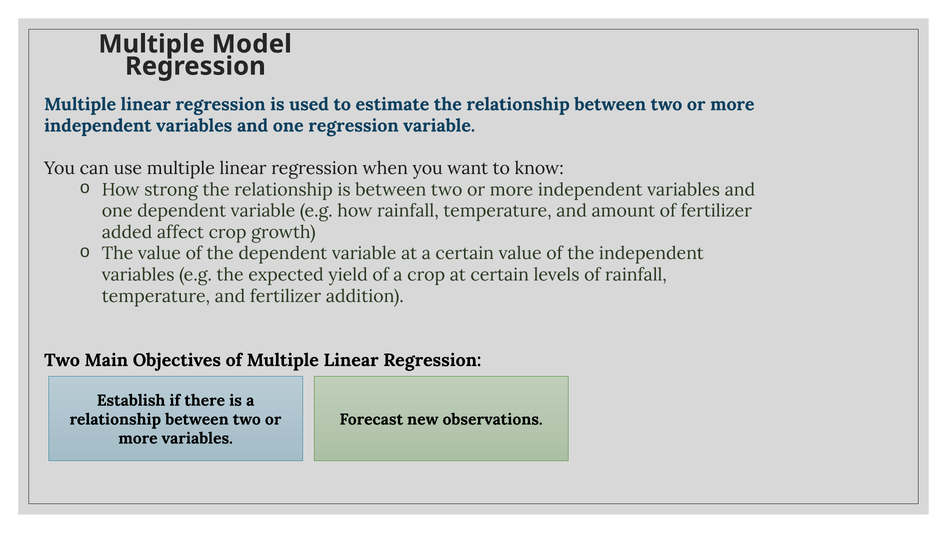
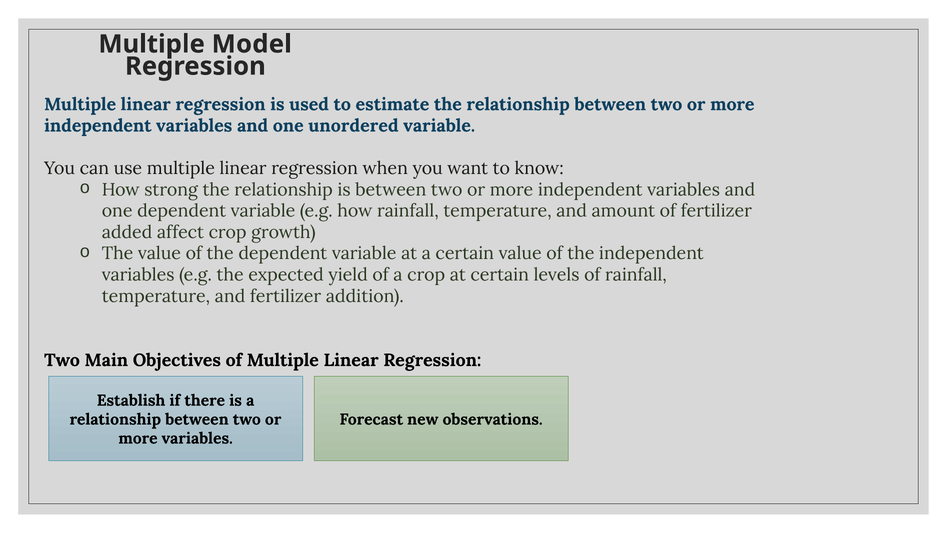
one regression: regression -> unordered
